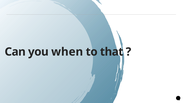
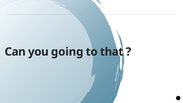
when: when -> going
